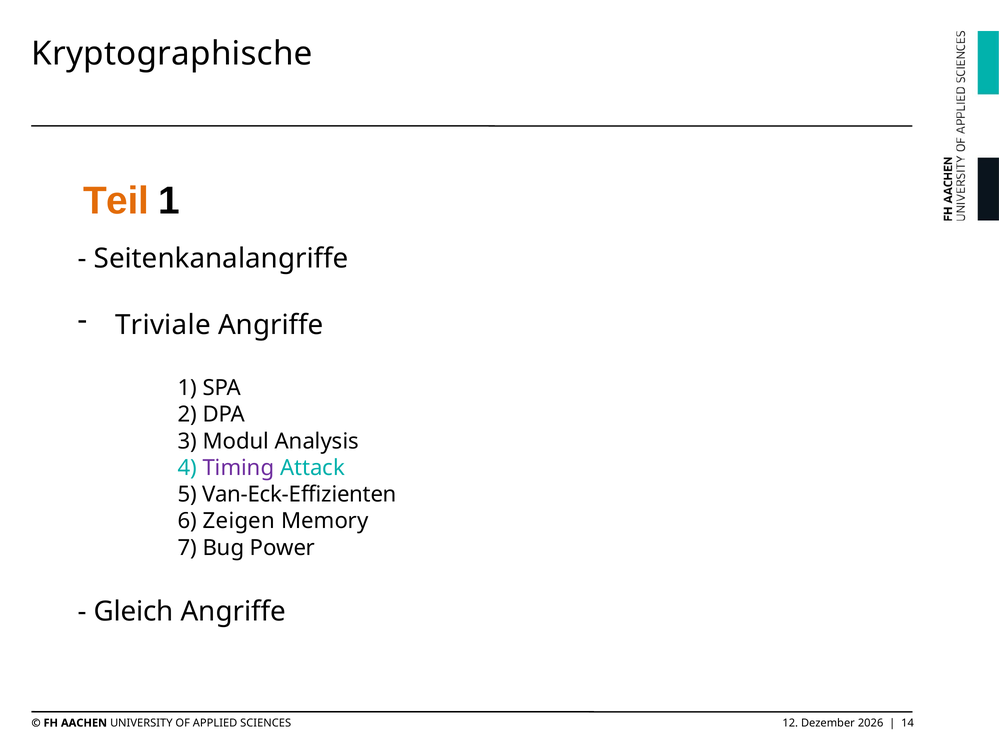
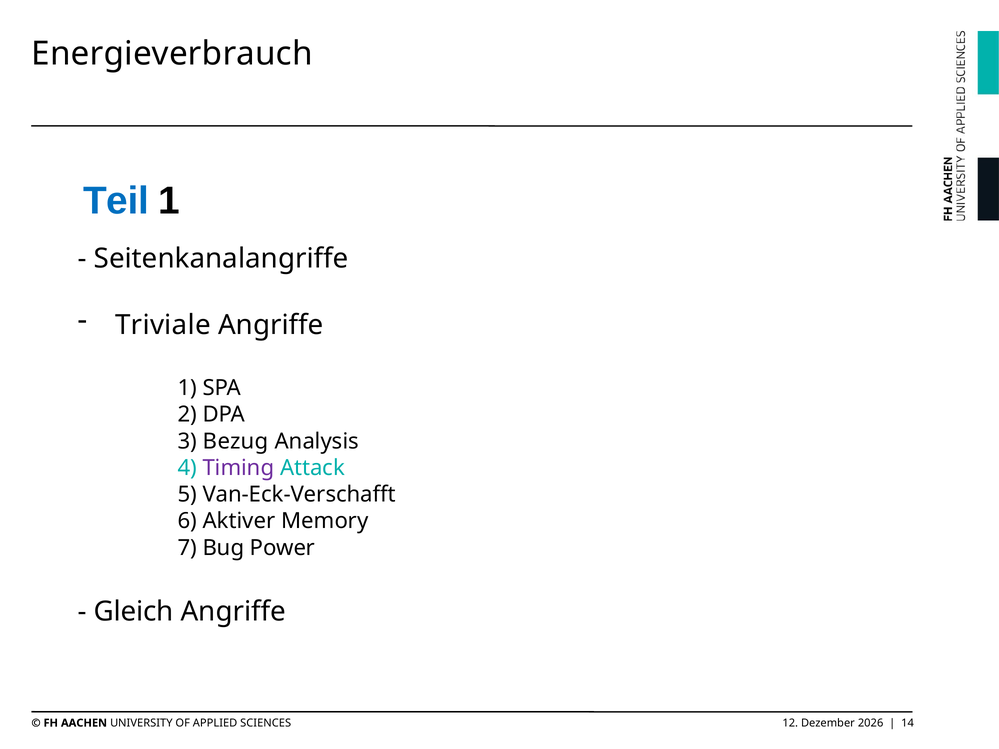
Kryptographische: Kryptographische -> Energieverbrauch
Teil colour: orange -> blue
Modul: Modul -> Bezug
Van-Eck-Effizienten: Van-Eck-Effizienten -> Van-Eck-Verschafft
Zeigen: Zeigen -> Aktiver
